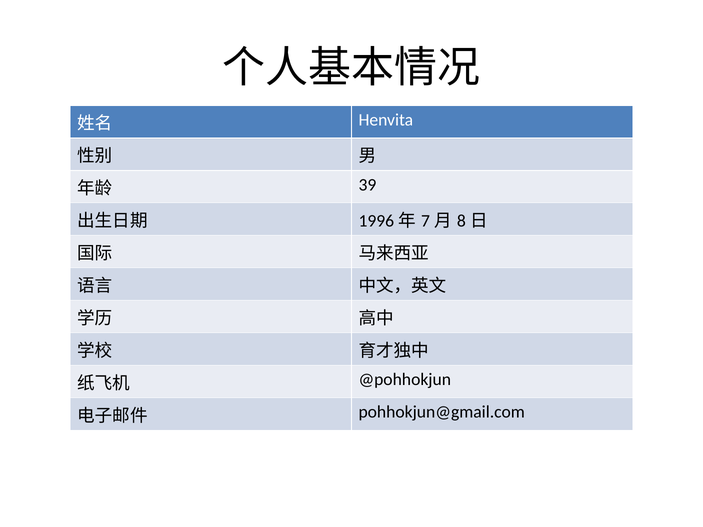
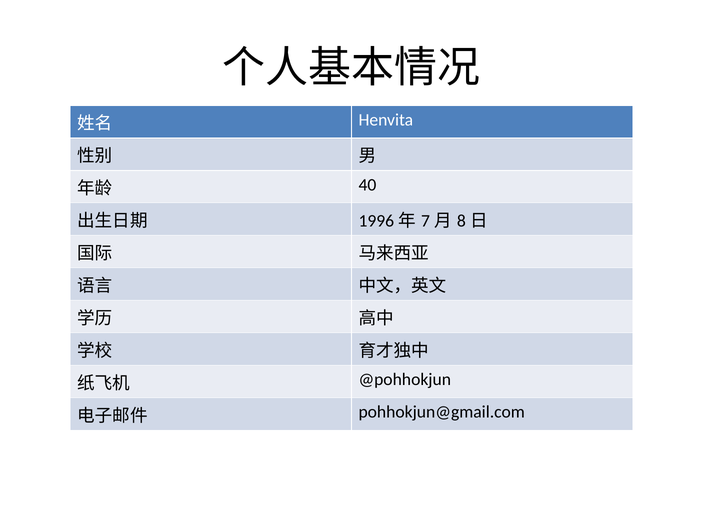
39: 39 -> 40
